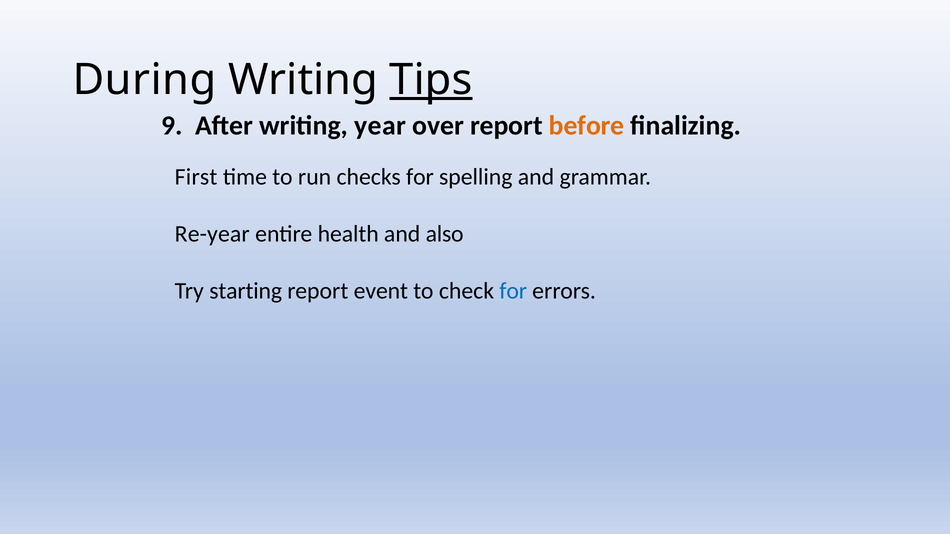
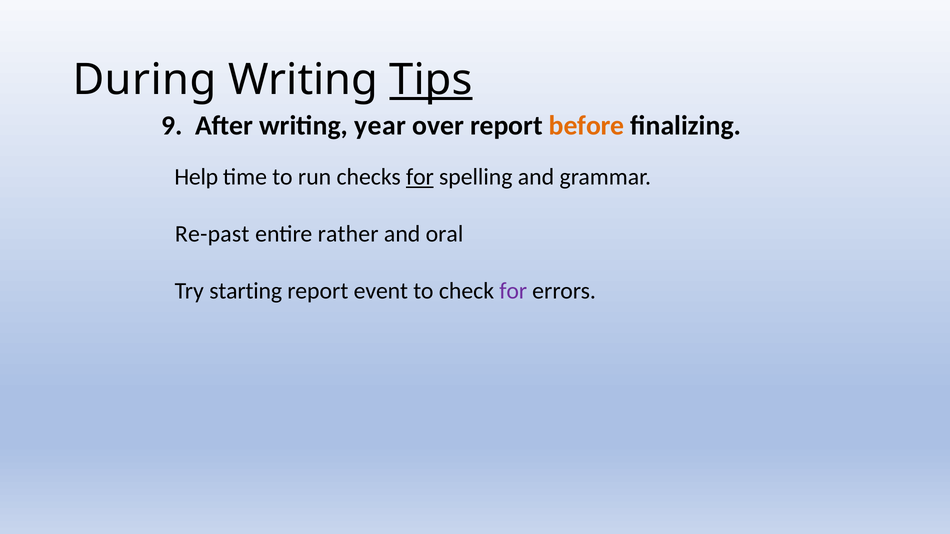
First: First -> Help
for at (420, 177) underline: none -> present
Re-year: Re-year -> Re-past
health: health -> rather
also: also -> oral
for at (513, 291) colour: blue -> purple
